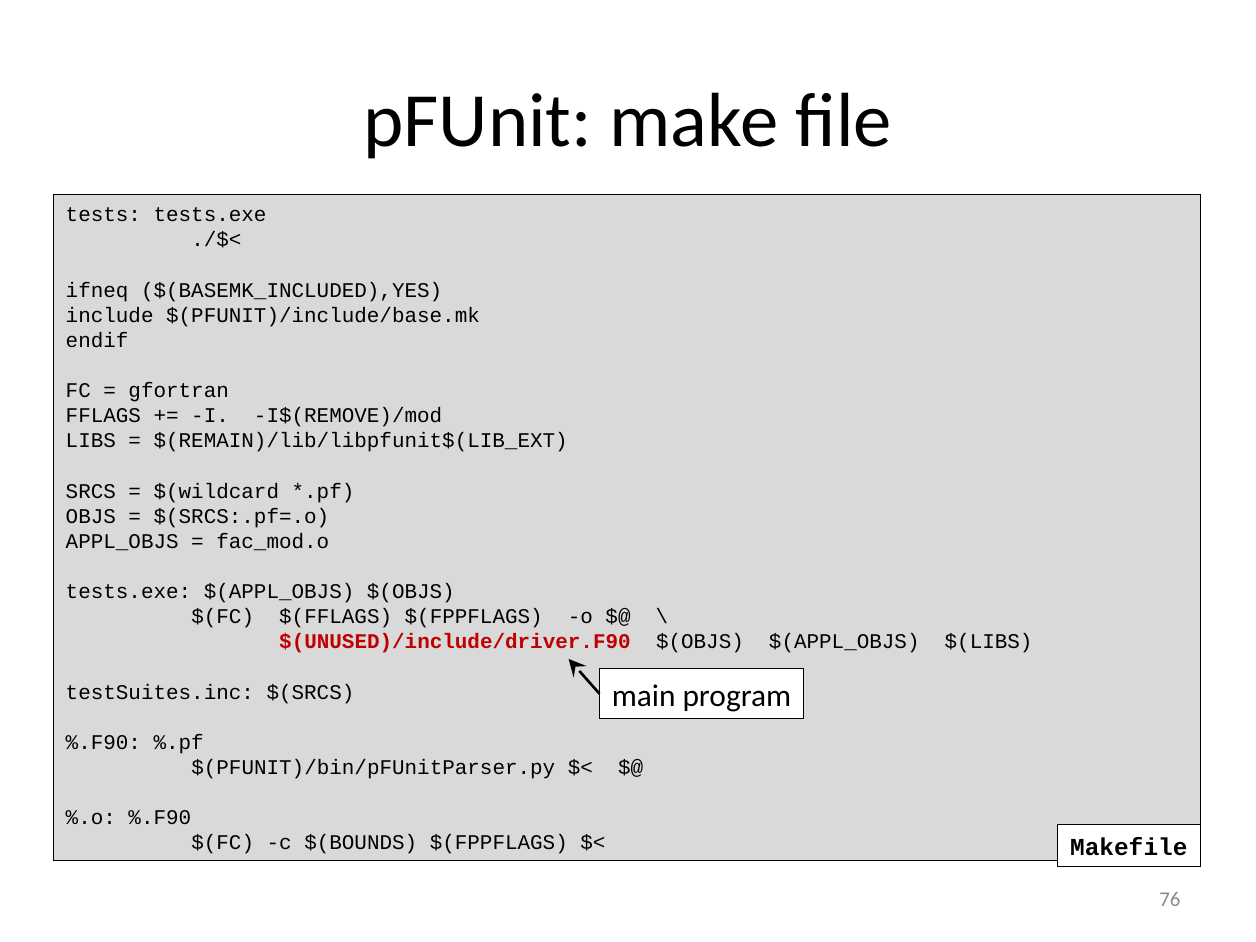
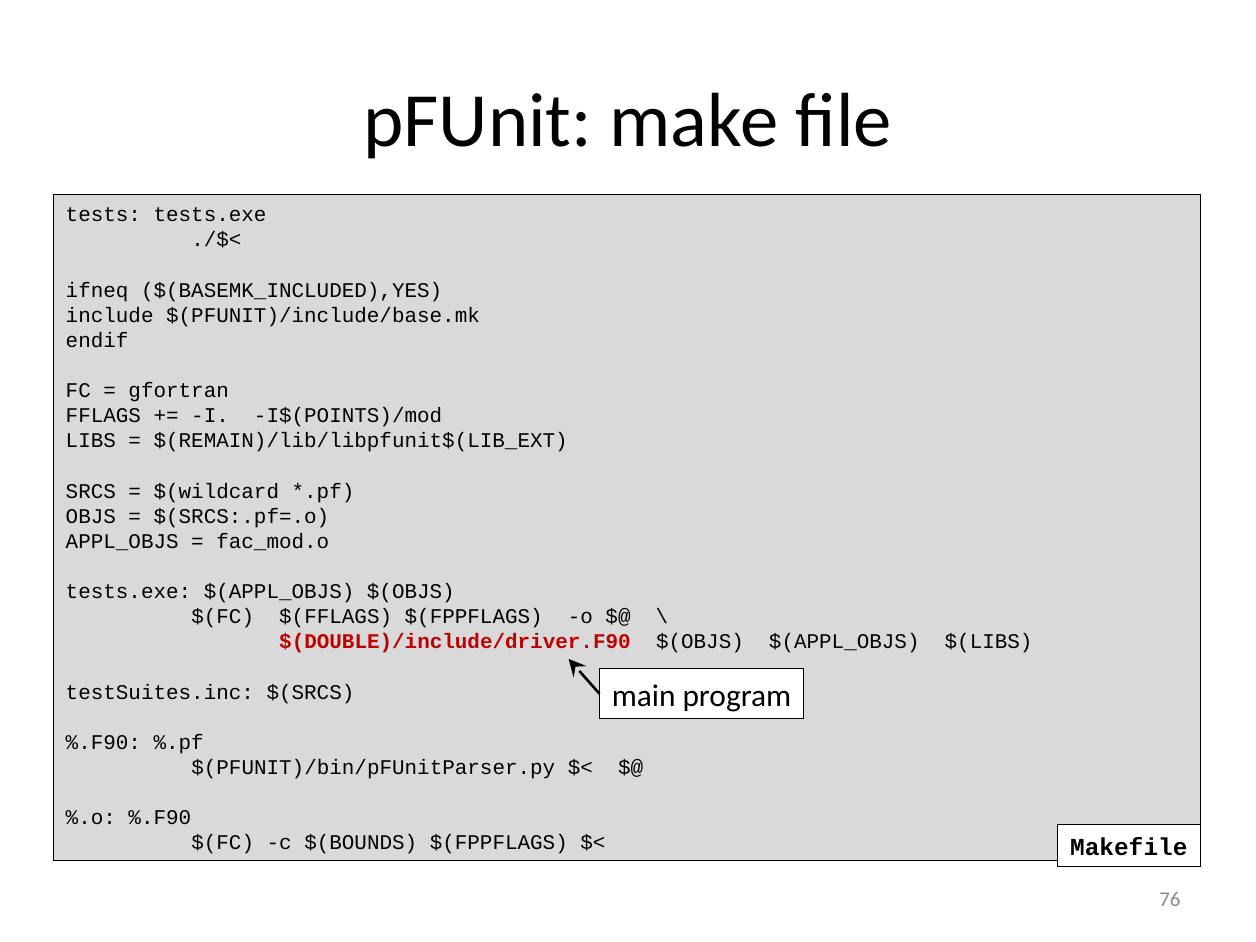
I$(REMOVE)/mod: I$(REMOVE)/mod -> I$(POINTS)/mod
$(UNUSED)/include/driver.F90: $(UNUSED)/include/driver.F90 -> $(DOUBLE)/include/driver.F90
